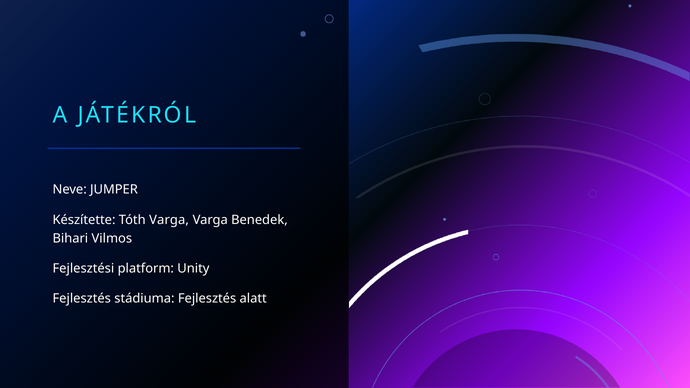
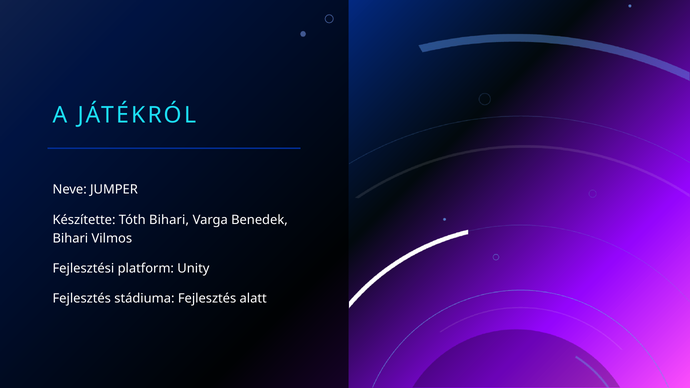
Tóth Varga: Varga -> Bihari
